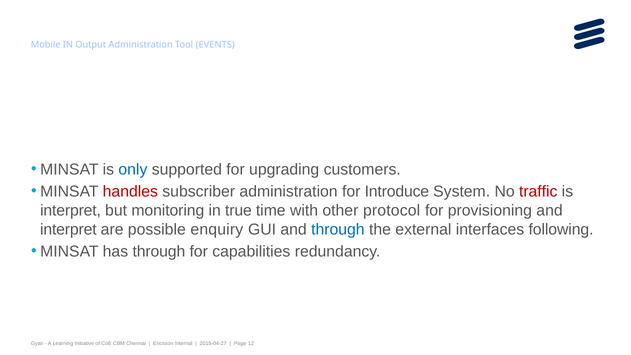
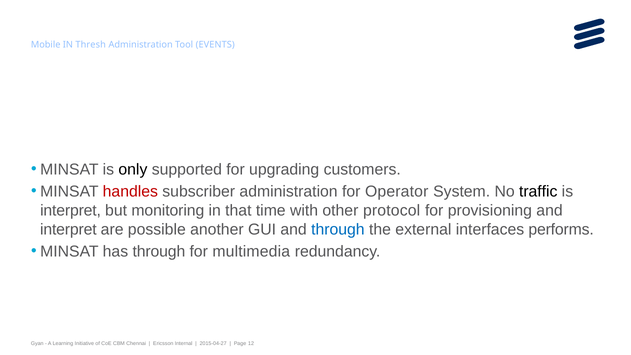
Output: Output -> Thresh
only colour: blue -> black
Introduce: Introduce -> Operator
traffic colour: red -> black
true: true -> that
enquiry: enquiry -> another
following: following -> performs
capabilities: capabilities -> multimedia
